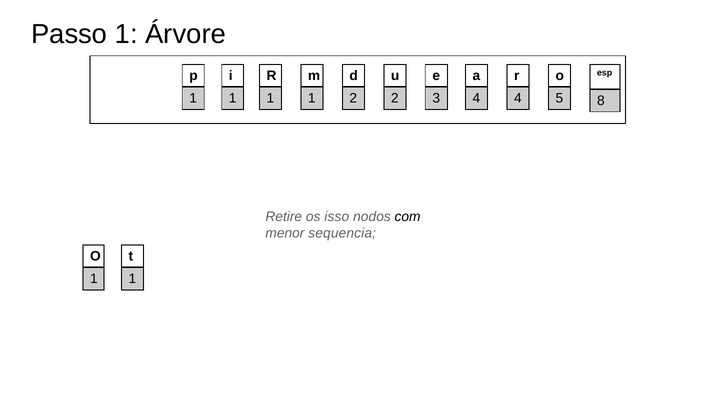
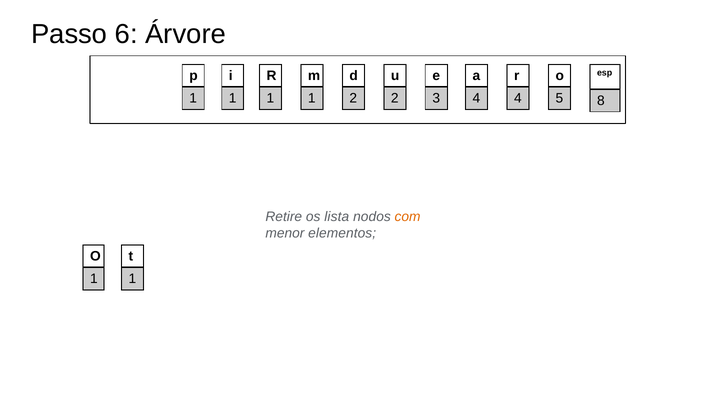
Passo 1: 1 -> 6
isso: isso -> lista
com colour: black -> orange
sequencia: sequencia -> elementos
